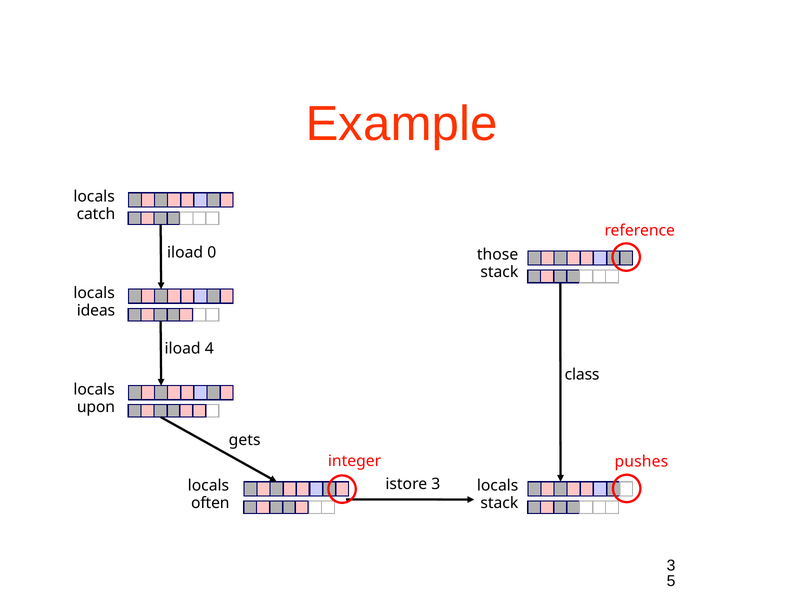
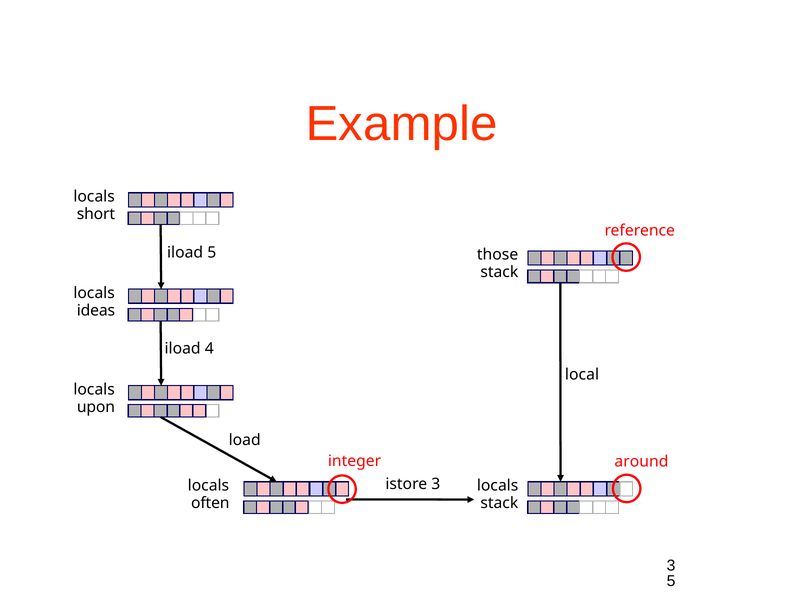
catch: catch -> short
iload 0: 0 -> 5
class: class -> local
gets: gets -> load
pushes: pushes -> around
